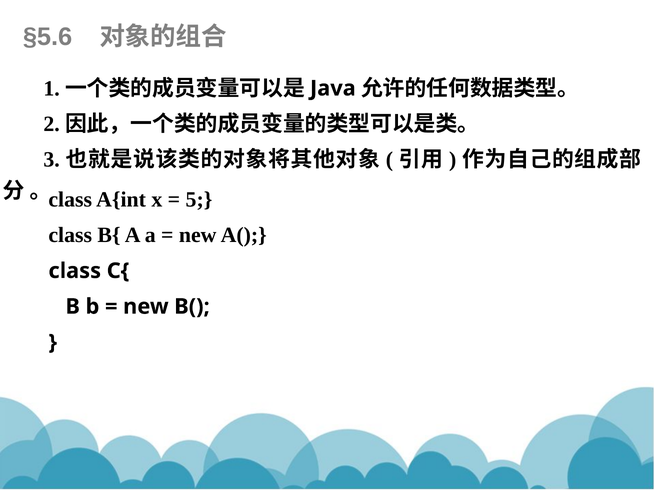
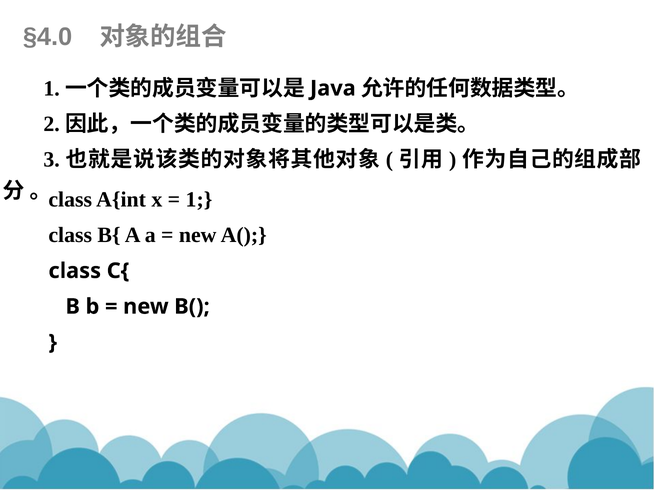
§5.6: §5.6 -> §4.0
5: 5 -> 1
